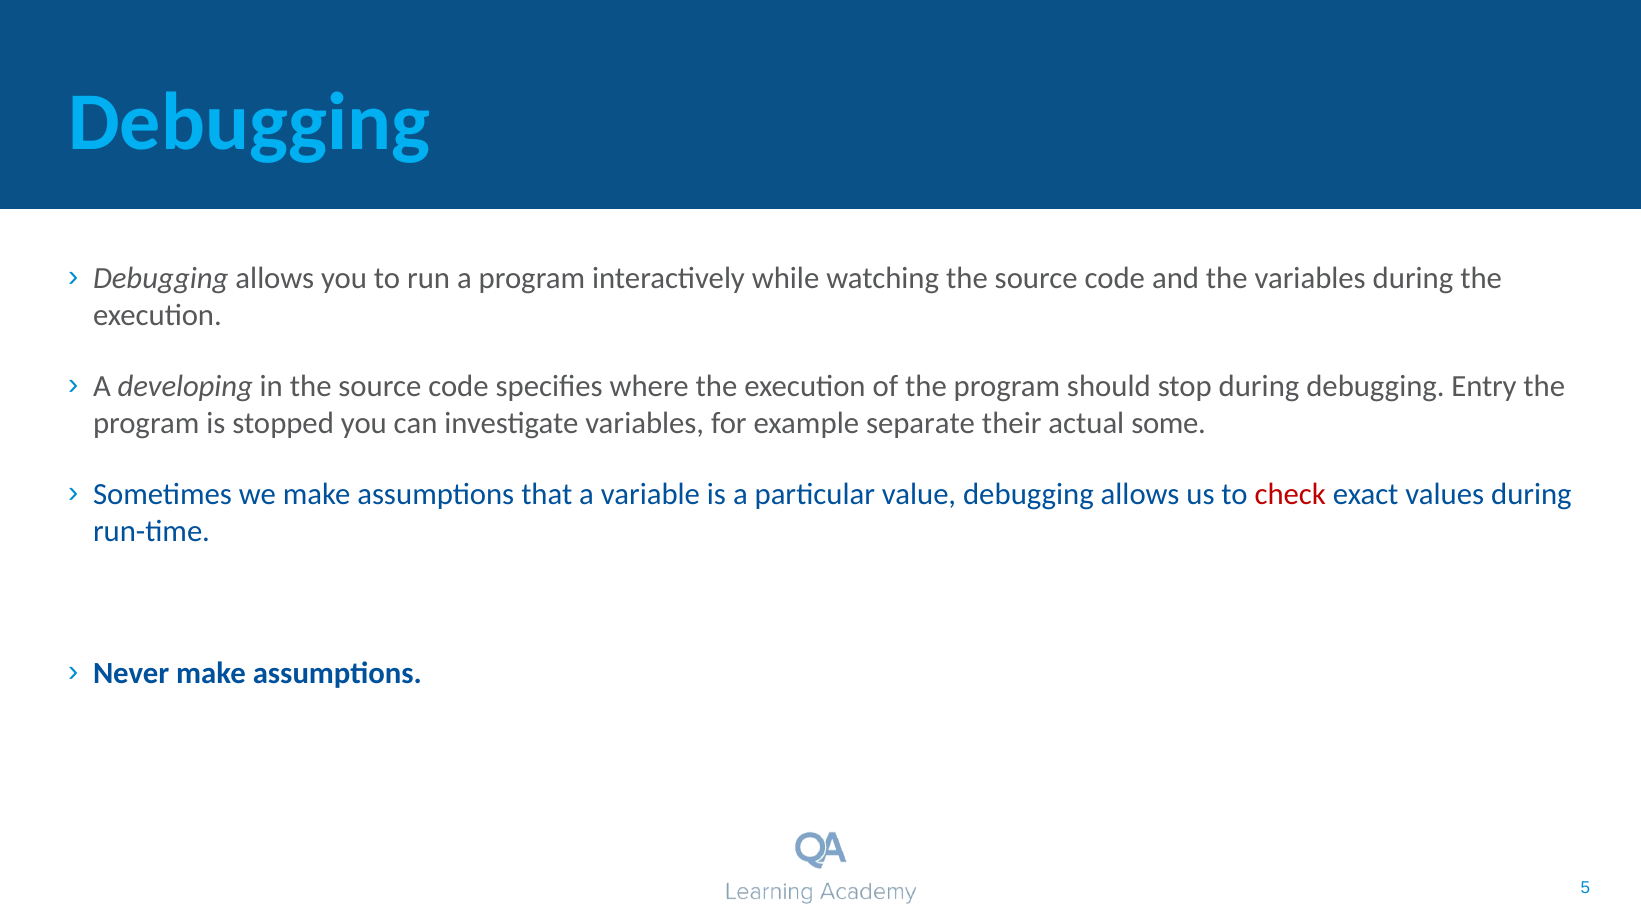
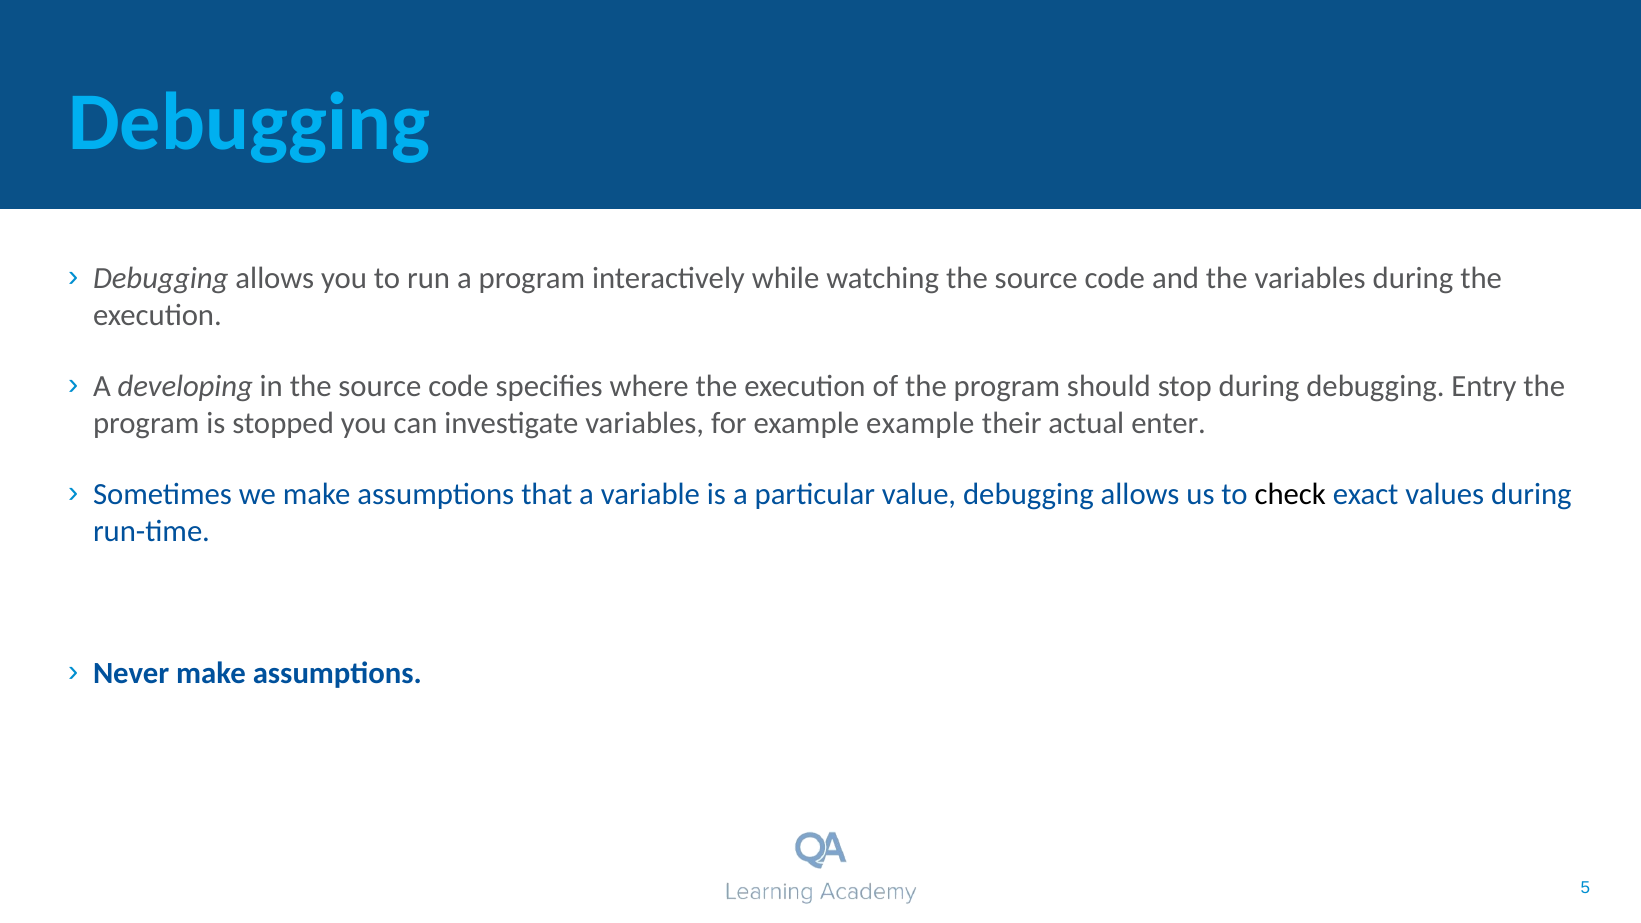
example separate: separate -> example
some: some -> enter
check colour: red -> black
